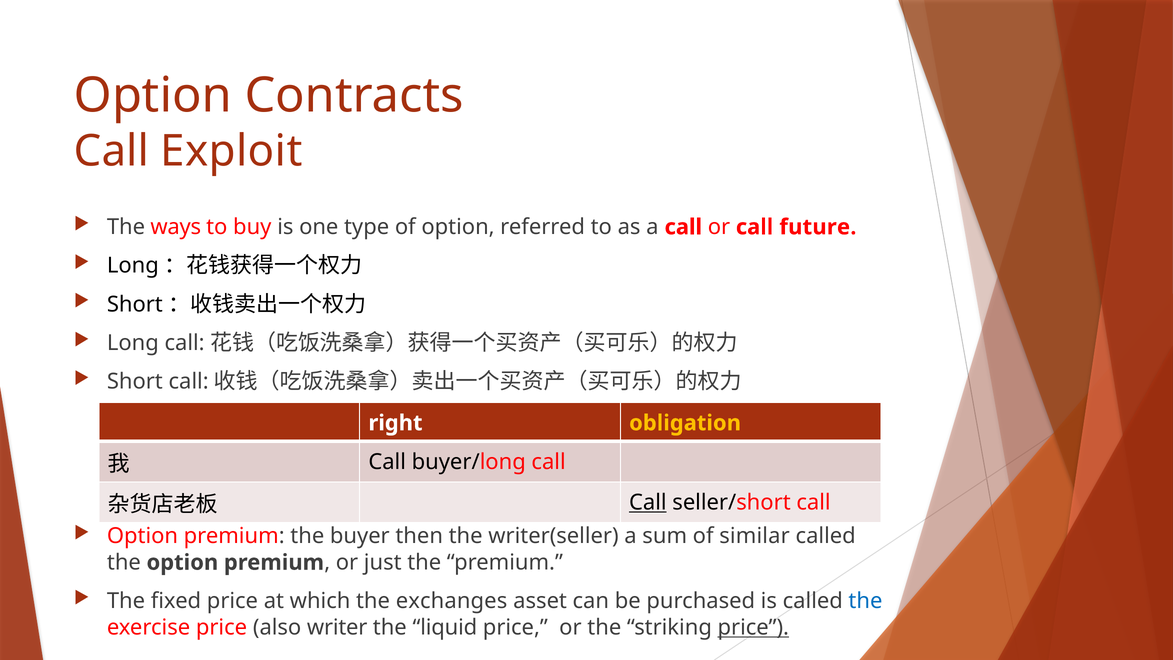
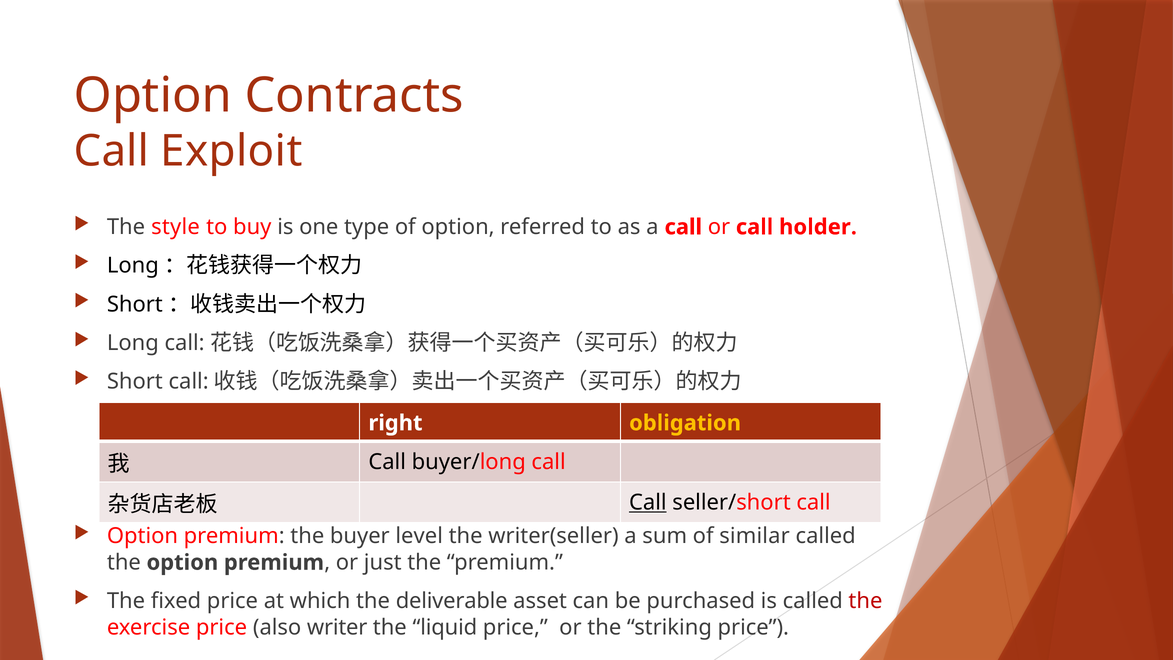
ways: ways -> style
future: future -> holder
then: then -> level
exchanges: exchanges -> deliverable
the at (865, 601) colour: blue -> red
price at (753, 627) underline: present -> none
